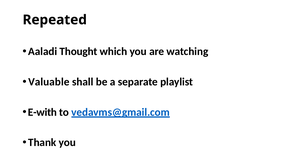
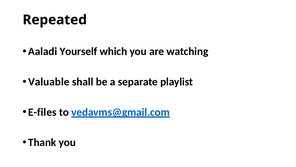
Thought: Thought -> Yourself
E-with: E-with -> E-files
